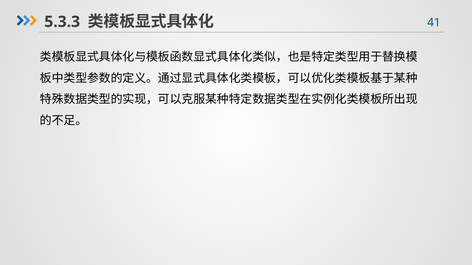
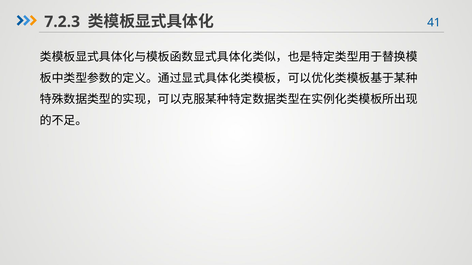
5.3.3: 5.3.3 -> 7.2.3
